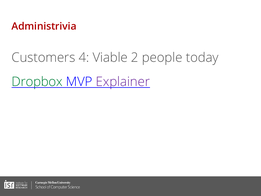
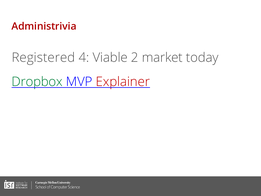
Customers: Customers -> Registered
people: people -> market
Explainer colour: purple -> red
